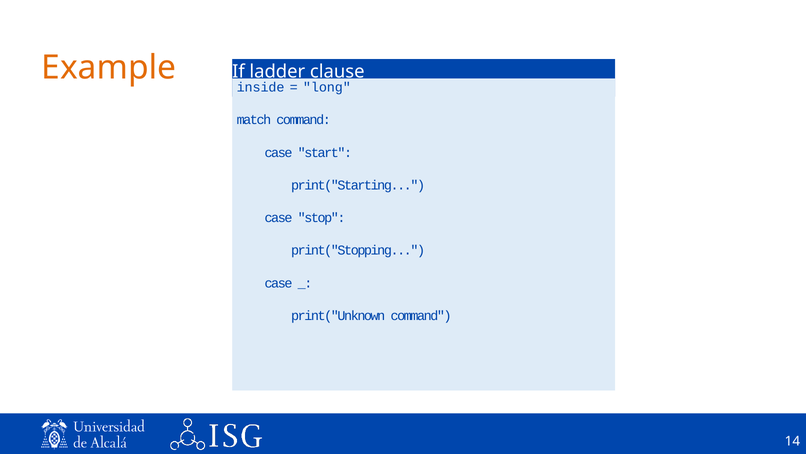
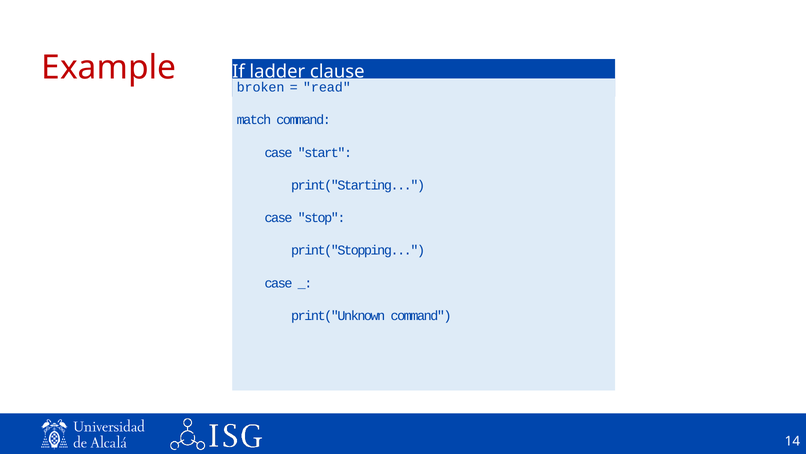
Example colour: orange -> red
inside: inside -> broken
long: long -> read
